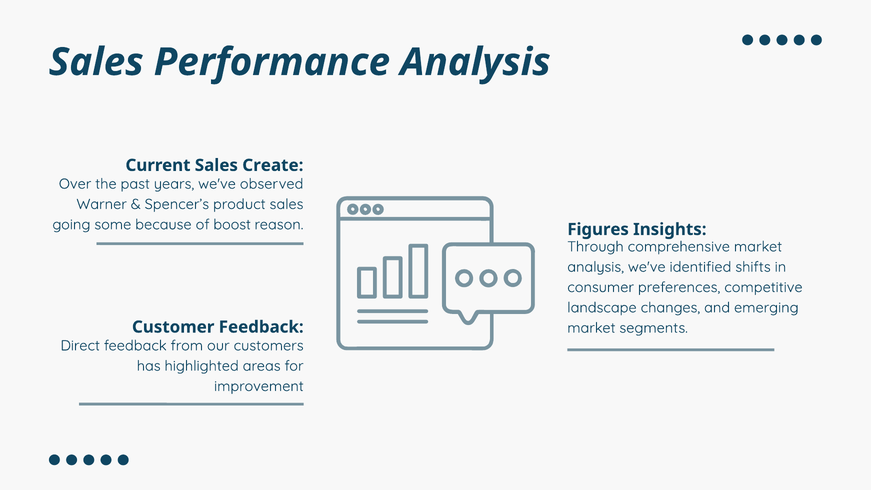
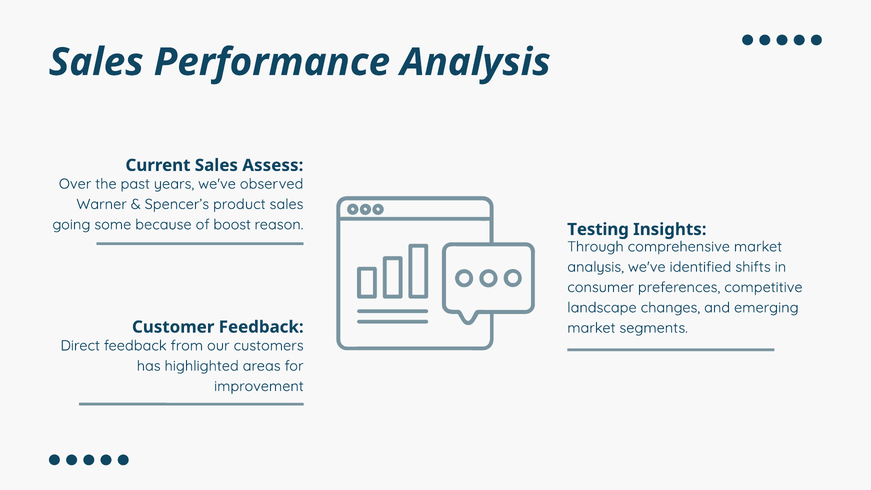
Create: Create -> Assess
Figures: Figures -> Testing
